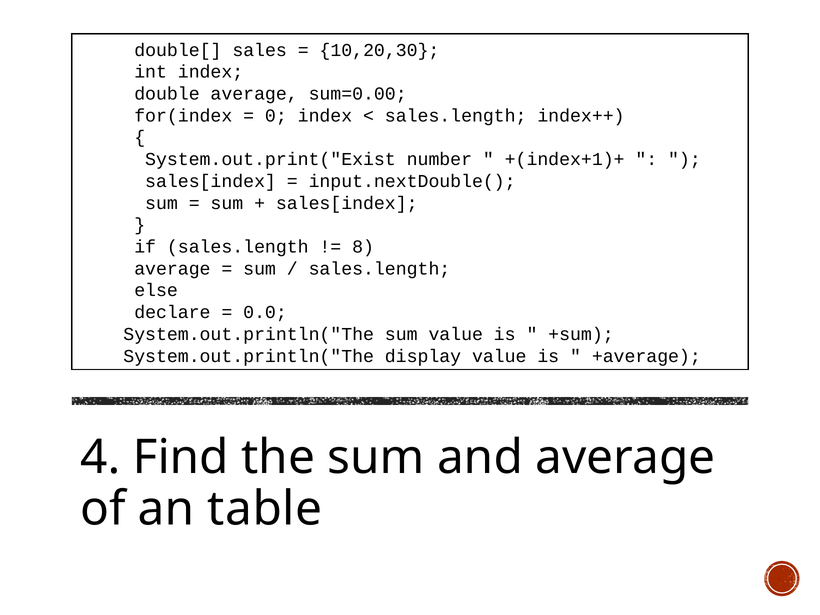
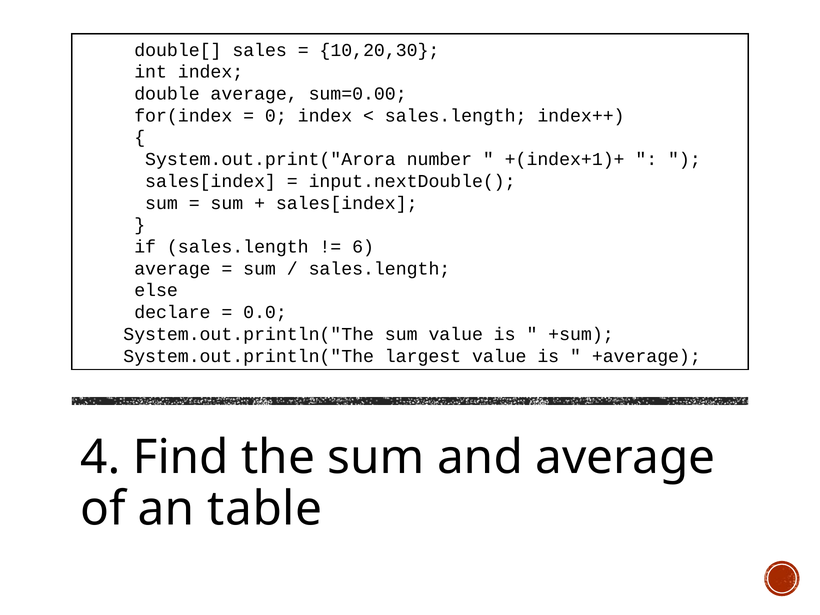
System.out.print("Exist: System.out.print("Exist -> System.out.print("Arora
8: 8 -> 6
display: display -> largest
